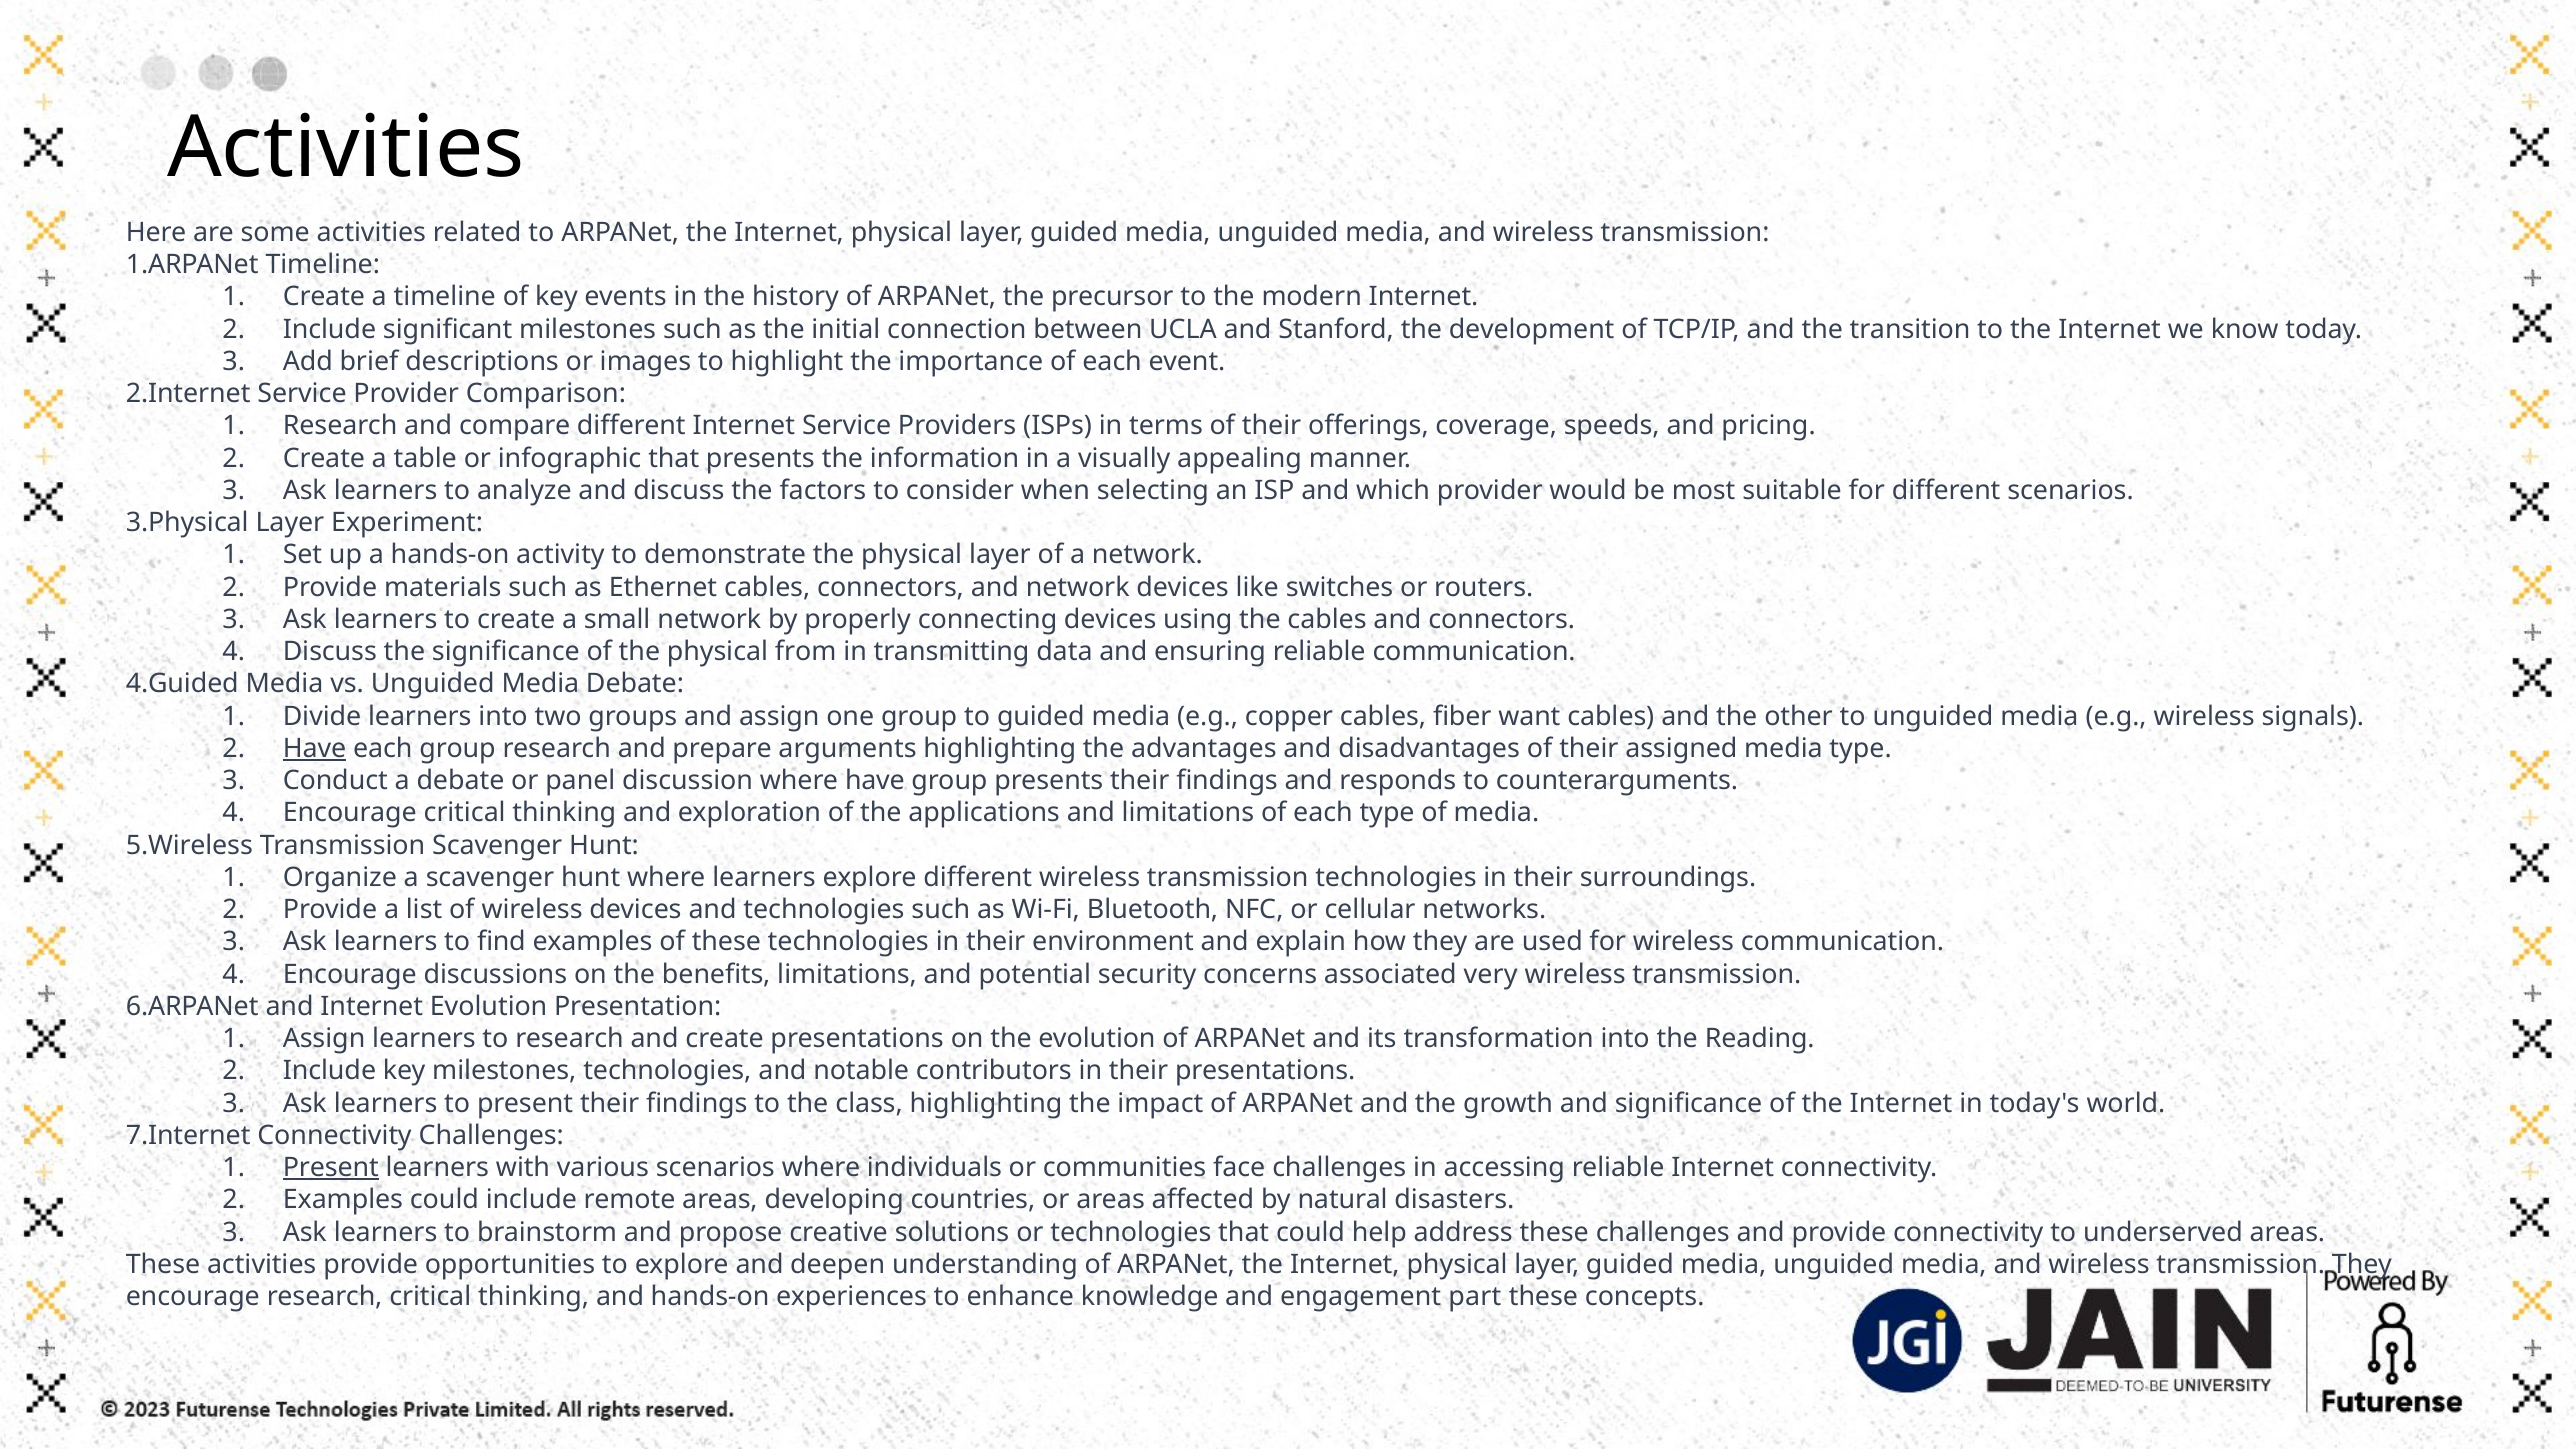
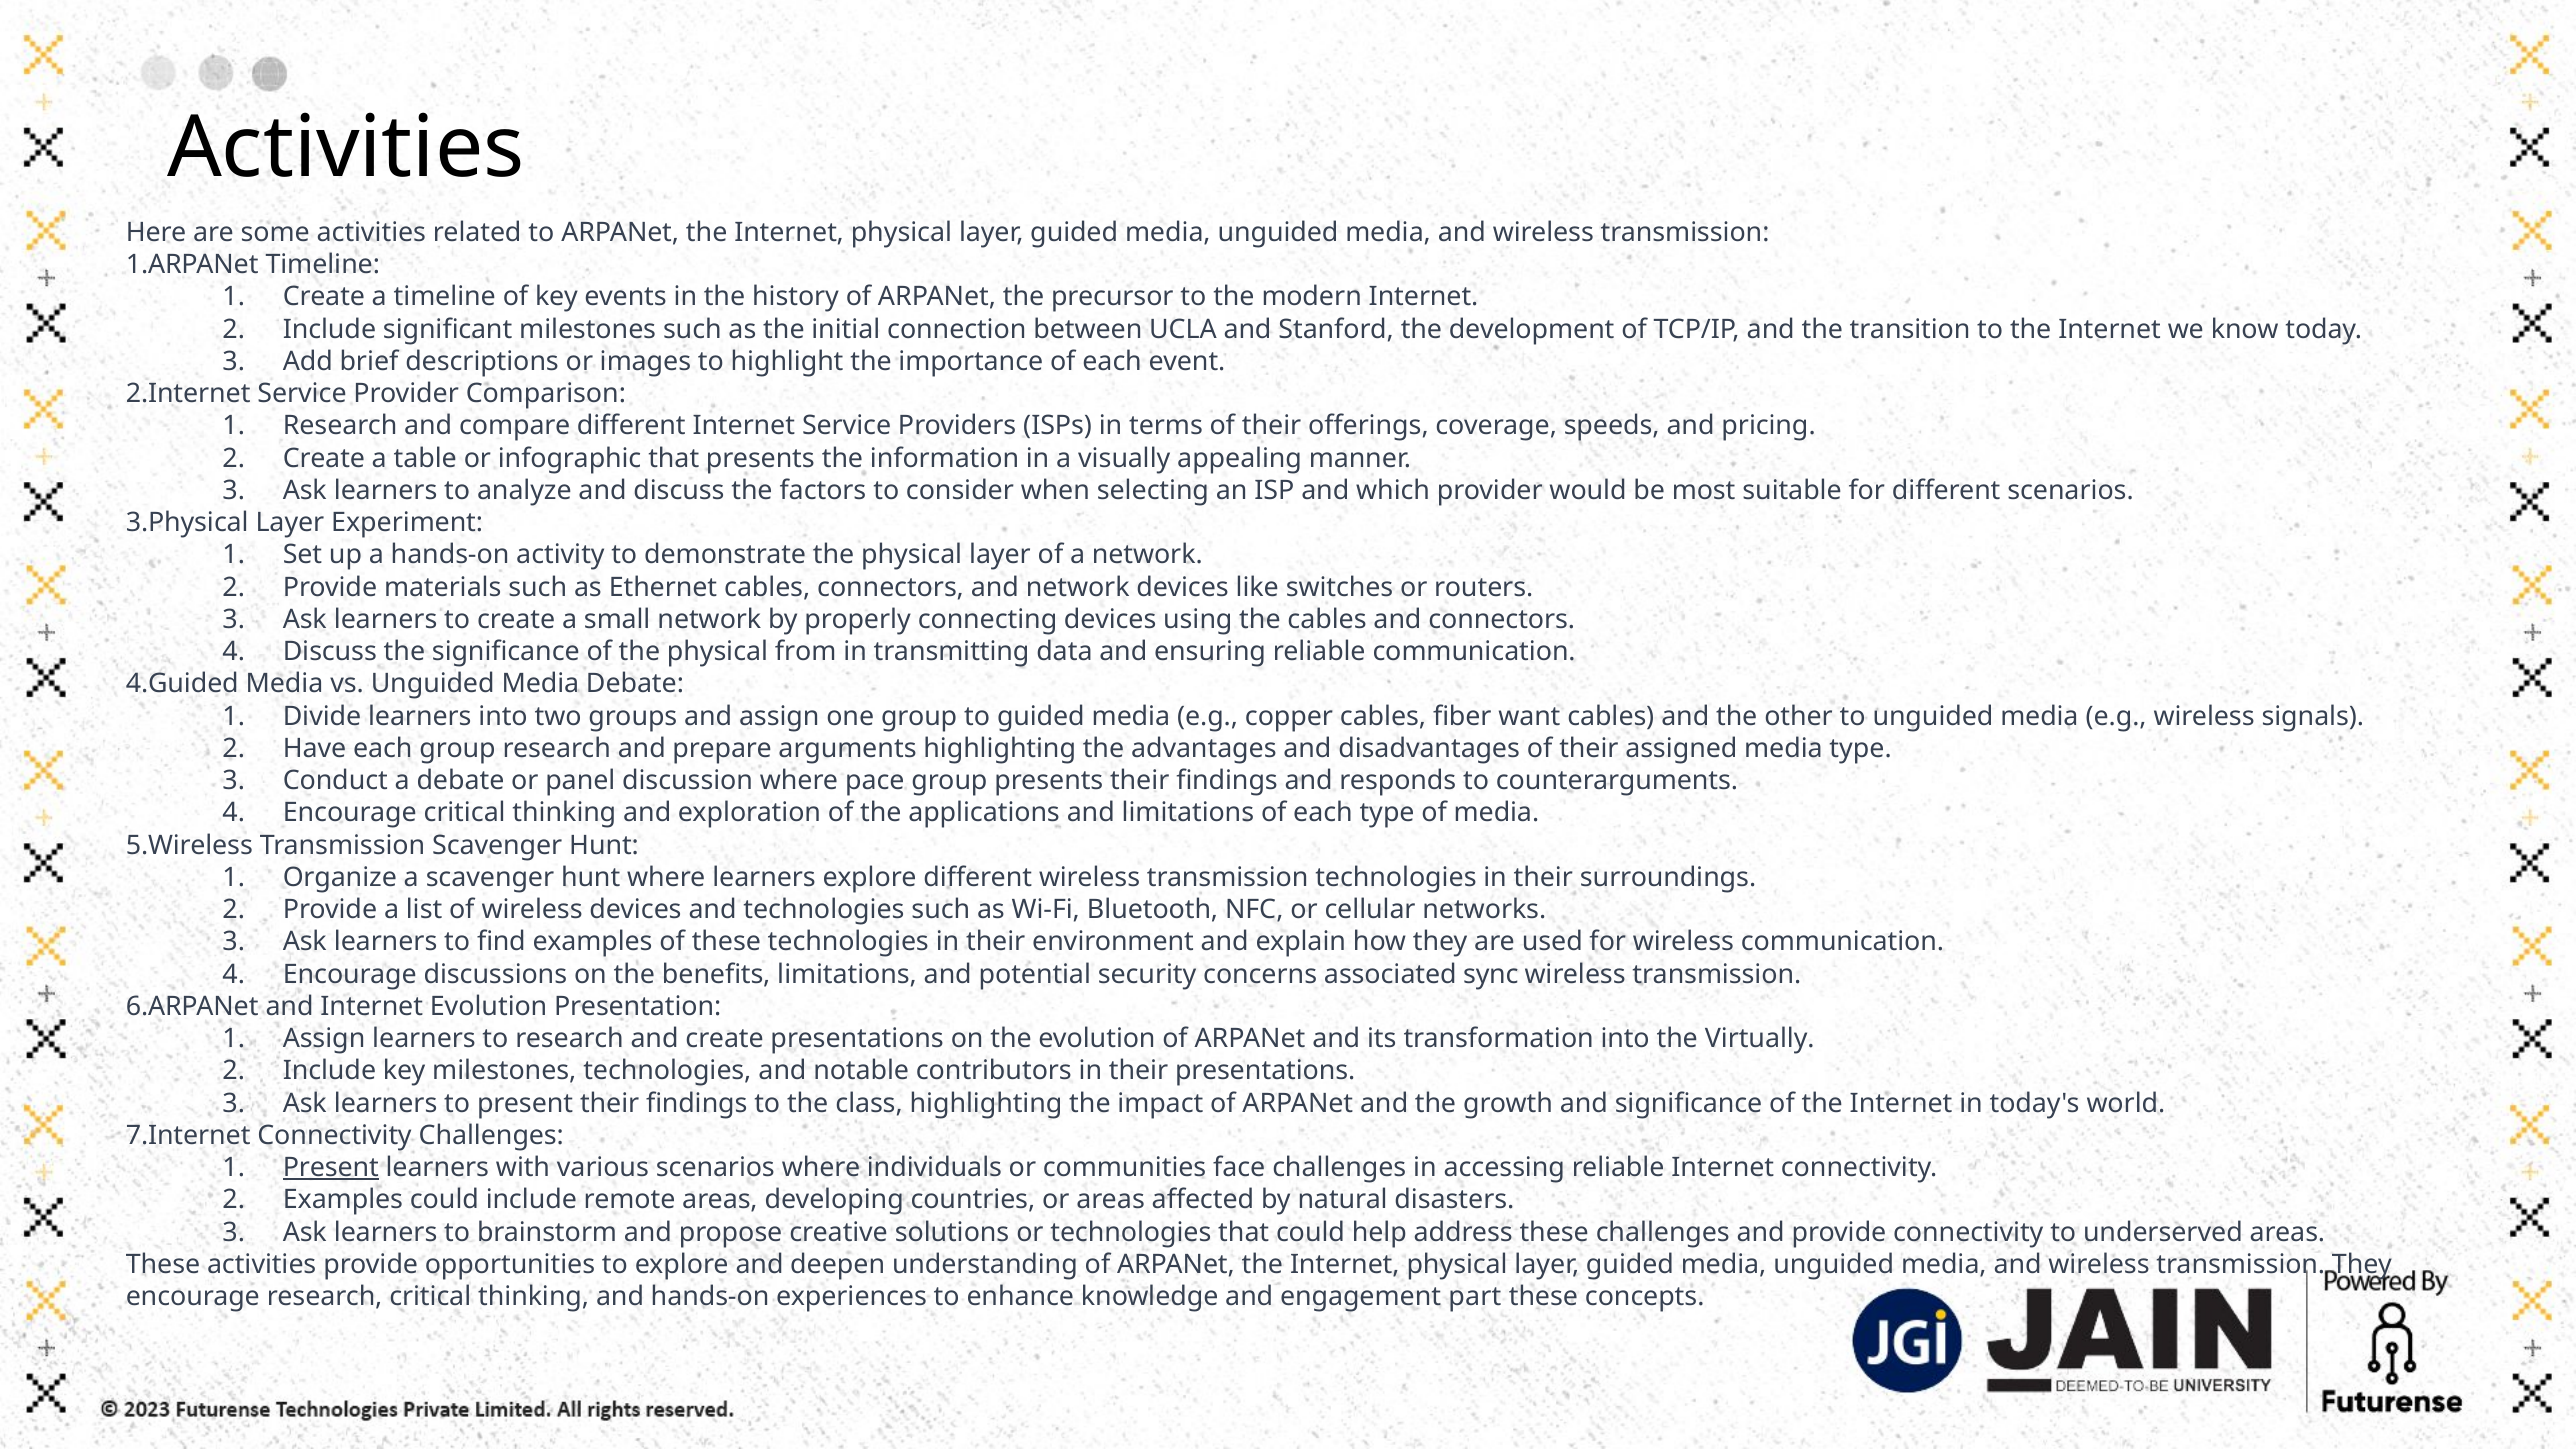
Have at (315, 748) underline: present -> none
where have: have -> pace
very: very -> sync
Reading: Reading -> Virtually
